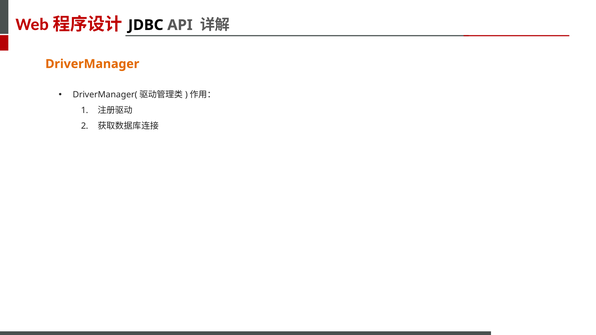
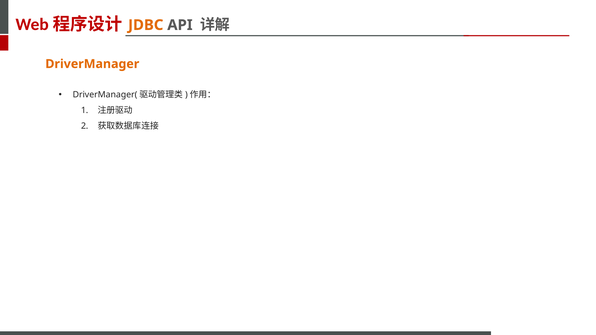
JDBC colour: black -> orange
